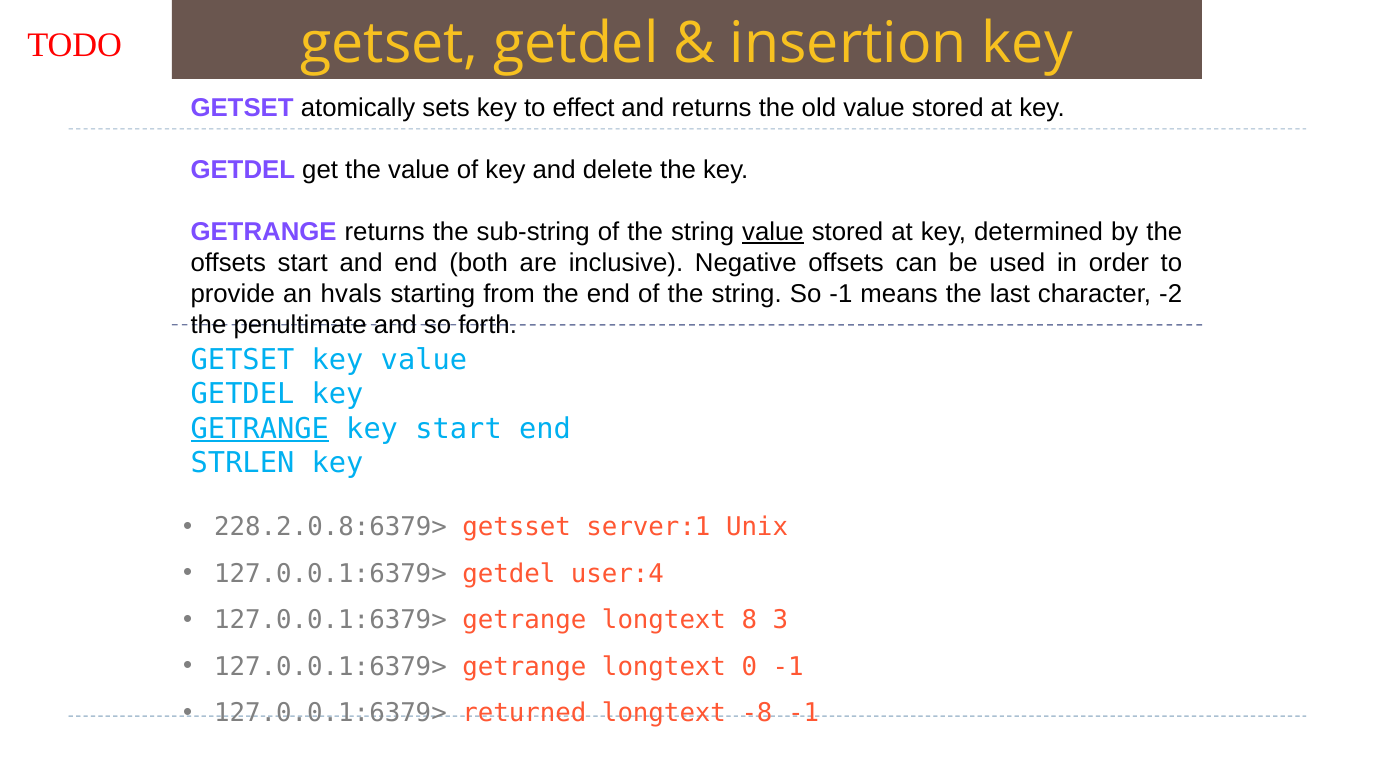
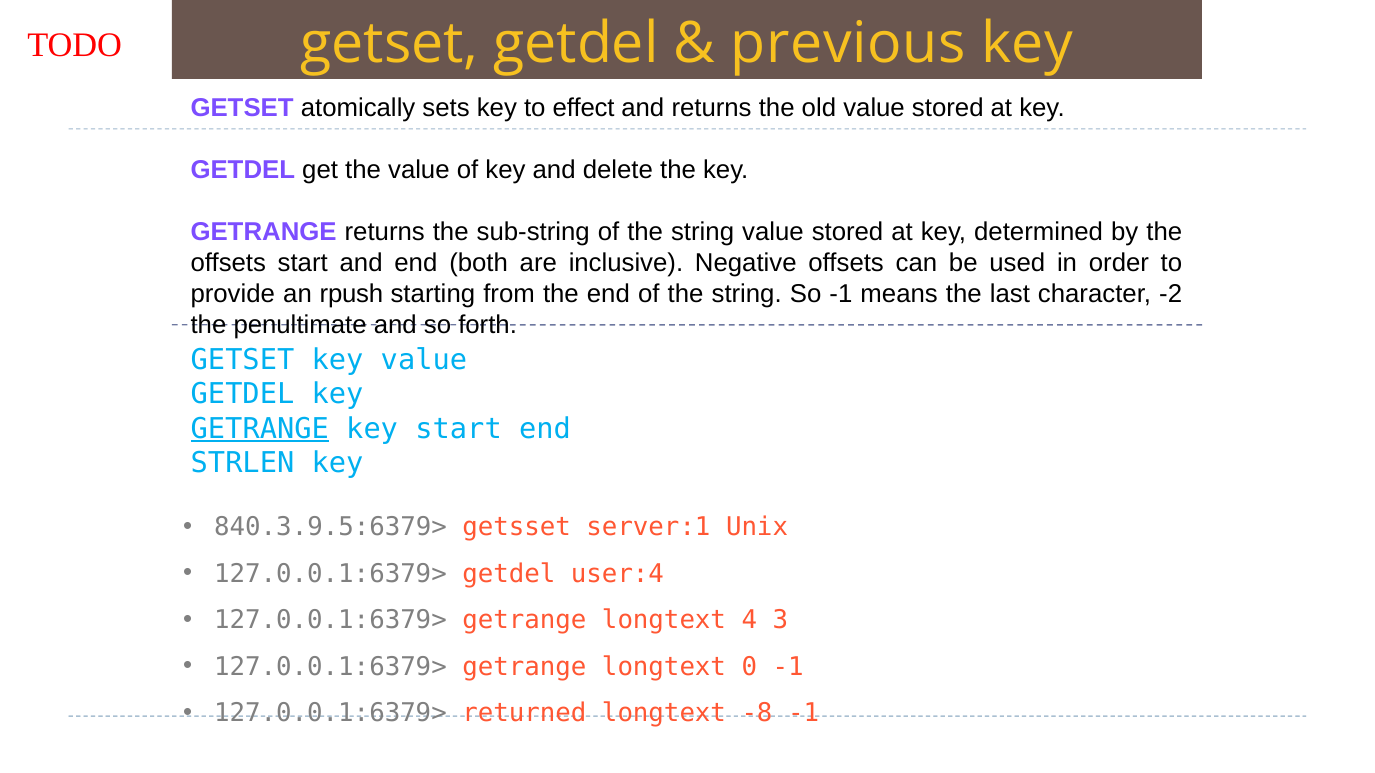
insertion: insertion -> previous
value at (773, 232) underline: present -> none
hvals: hvals -> rpush
228.2.0.8:6379>: 228.2.0.8:6379> -> 840.3.9.5:6379>
8: 8 -> 4
